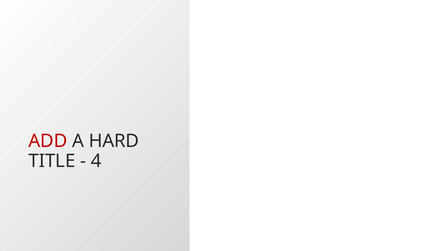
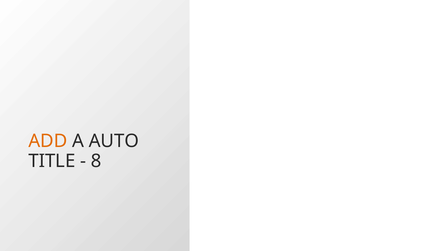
ADD colour: red -> orange
HARD: HARD -> AUTO
4: 4 -> 8
